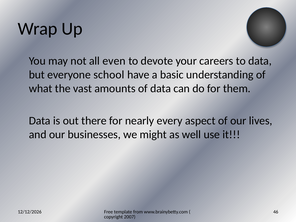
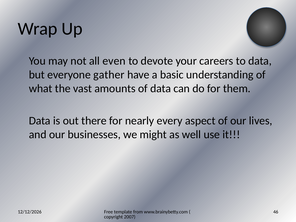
school: school -> gather
